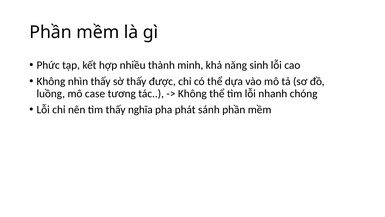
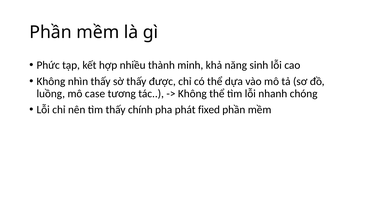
nghĩa: nghĩa -> chính
sánh: sánh -> fixed
